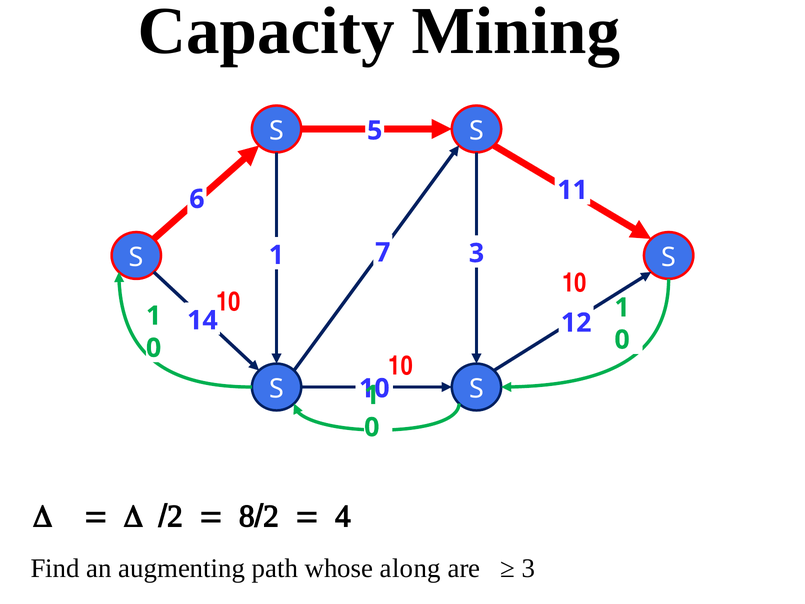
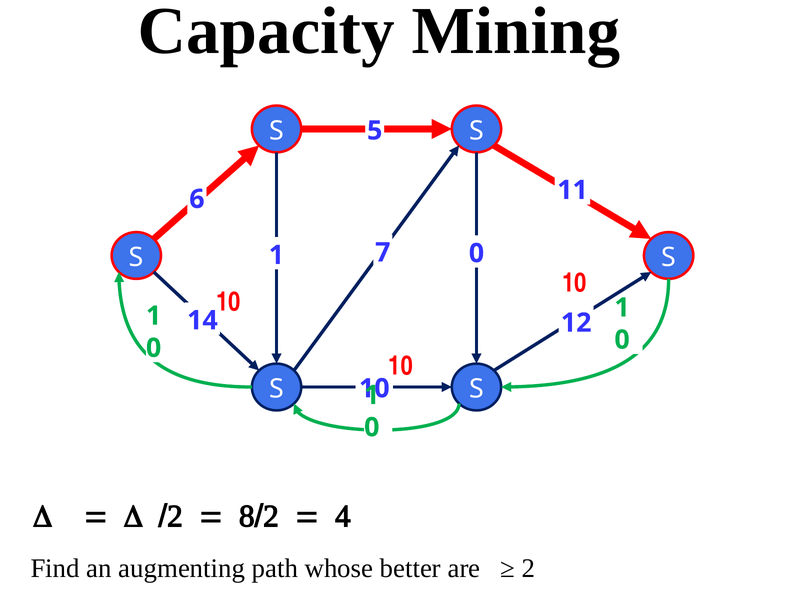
3 at (476, 253): 3 -> 0
along: along -> better
3 at (529, 568): 3 -> 2
